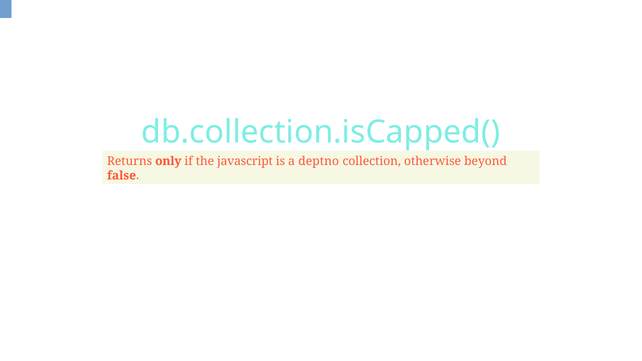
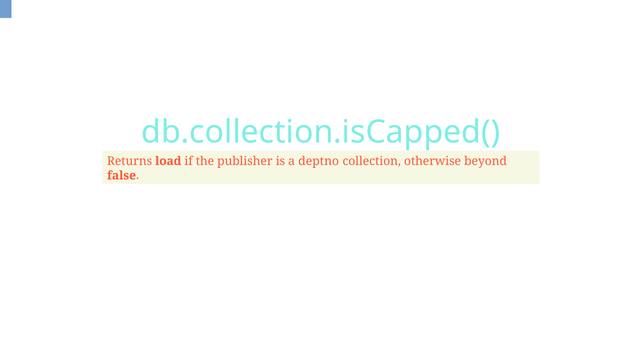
only: only -> load
javascript: javascript -> publisher
